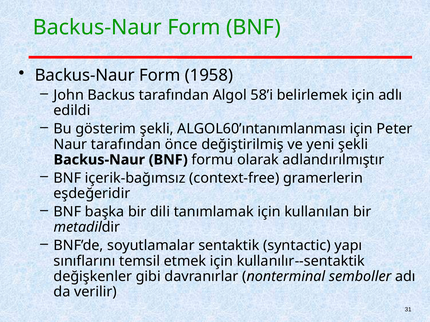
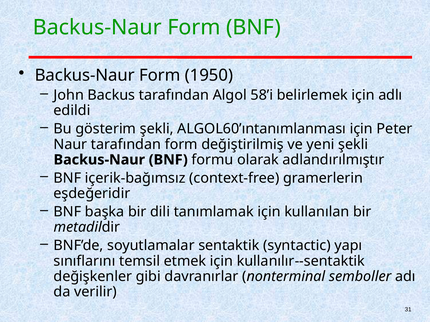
1958: 1958 -> 1950
tarafından önce: önce -> form
